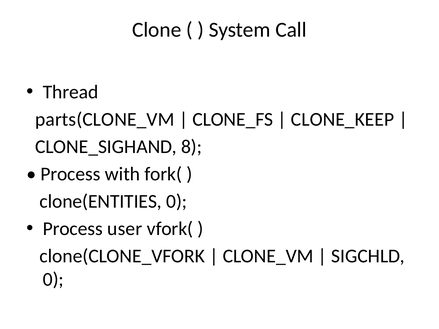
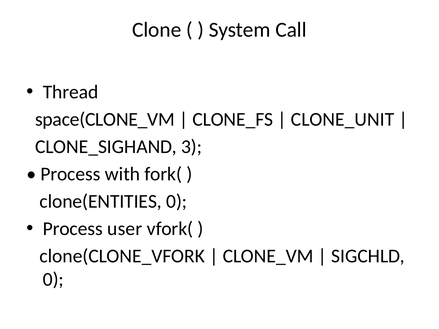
parts(CLONE_VM: parts(CLONE_VM -> space(CLONE_VM
CLONE_KEEP: CLONE_KEEP -> CLONE_UNIT
8: 8 -> 3
